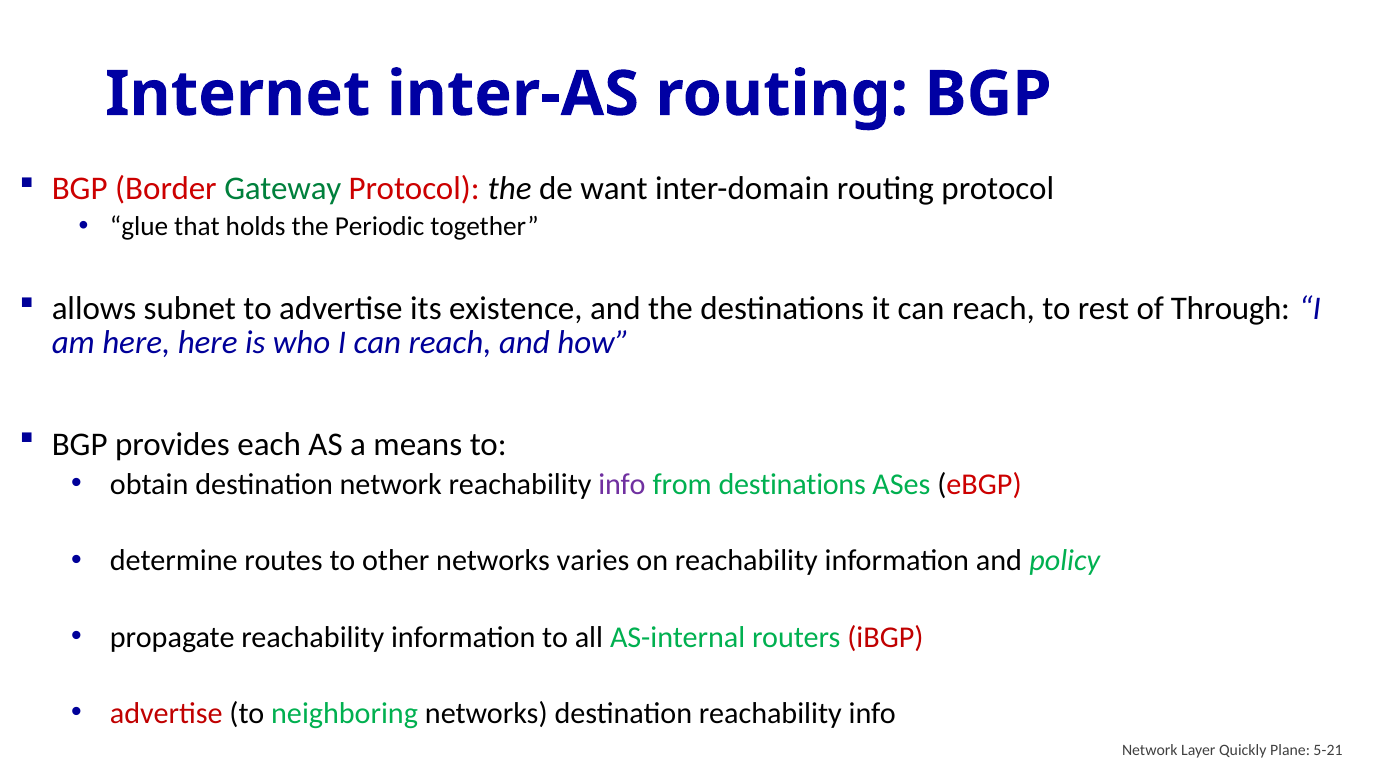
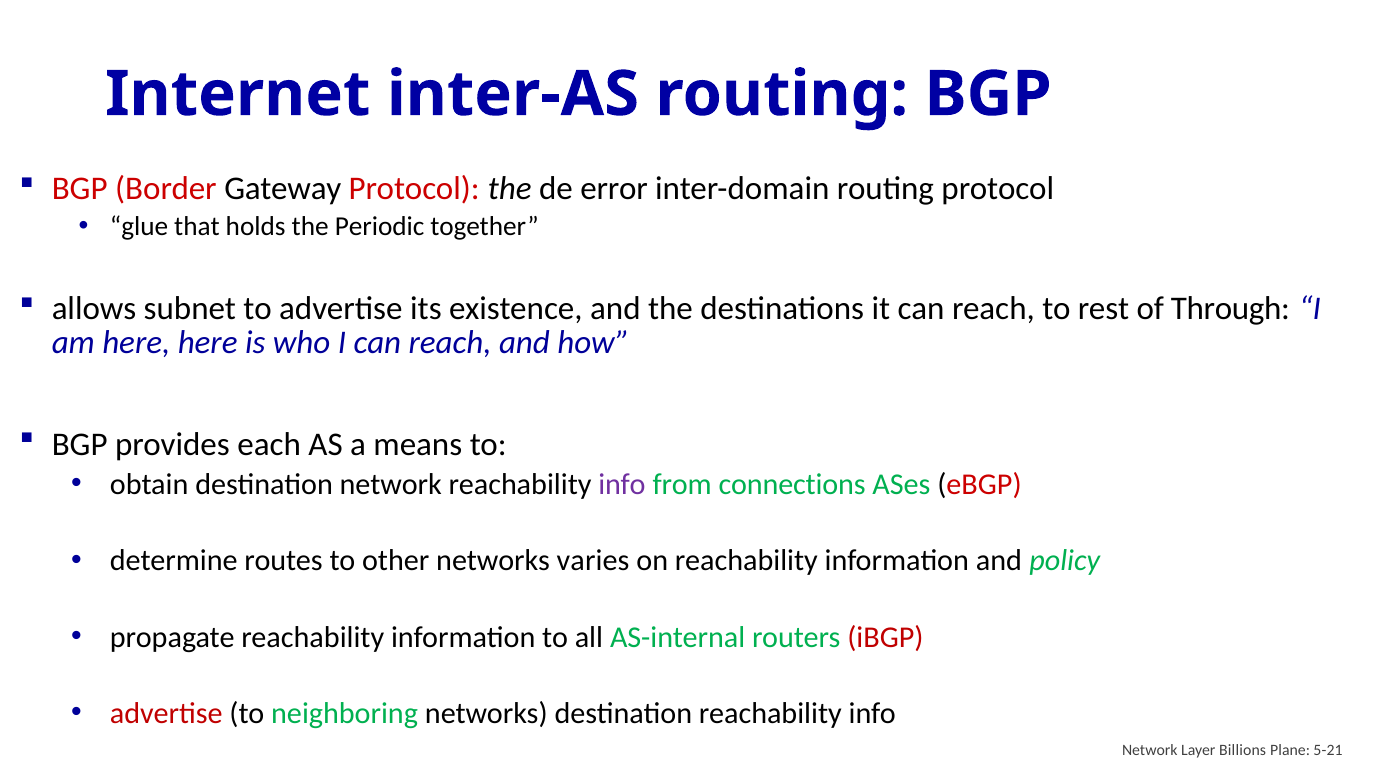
Gateway colour: green -> black
want: want -> error
from destinations: destinations -> connections
Quickly: Quickly -> Billions
